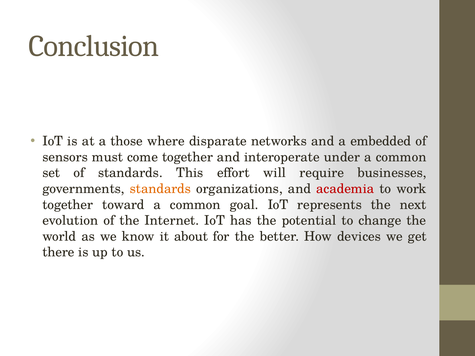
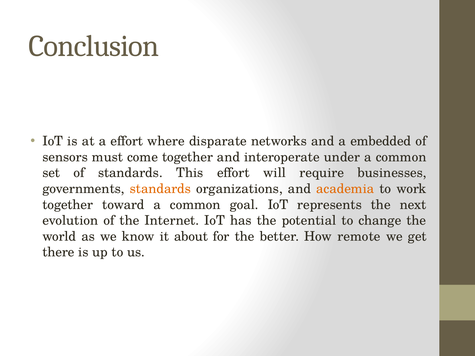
a those: those -> effort
academia colour: red -> orange
devices: devices -> remote
